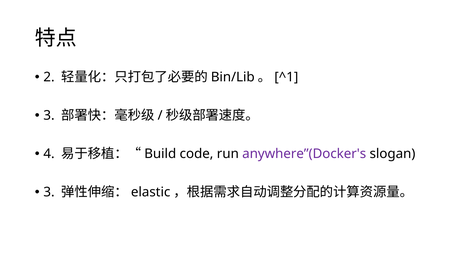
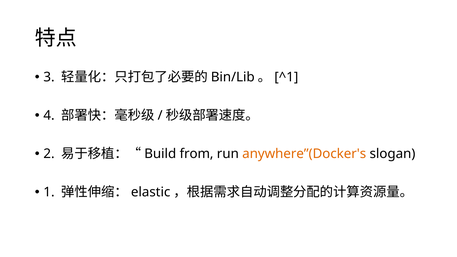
2: 2 -> 3
3 at (49, 116): 3 -> 4
4: 4 -> 2
code: code -> from
anywhere”(Docker's colour: purple -> orange
3 at (49, 192): 3 -> 1
